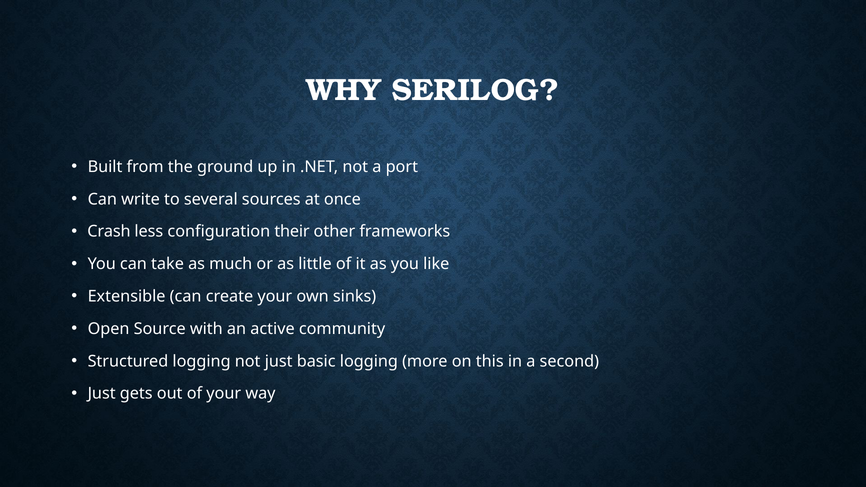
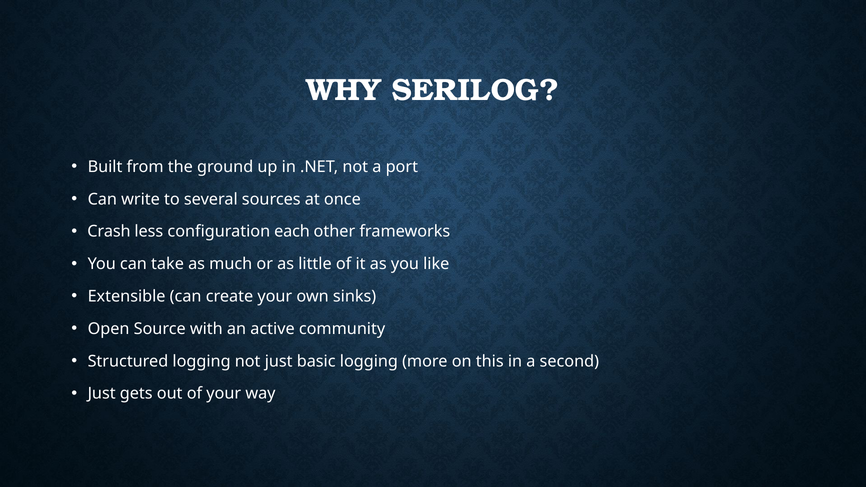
their: their -> each
